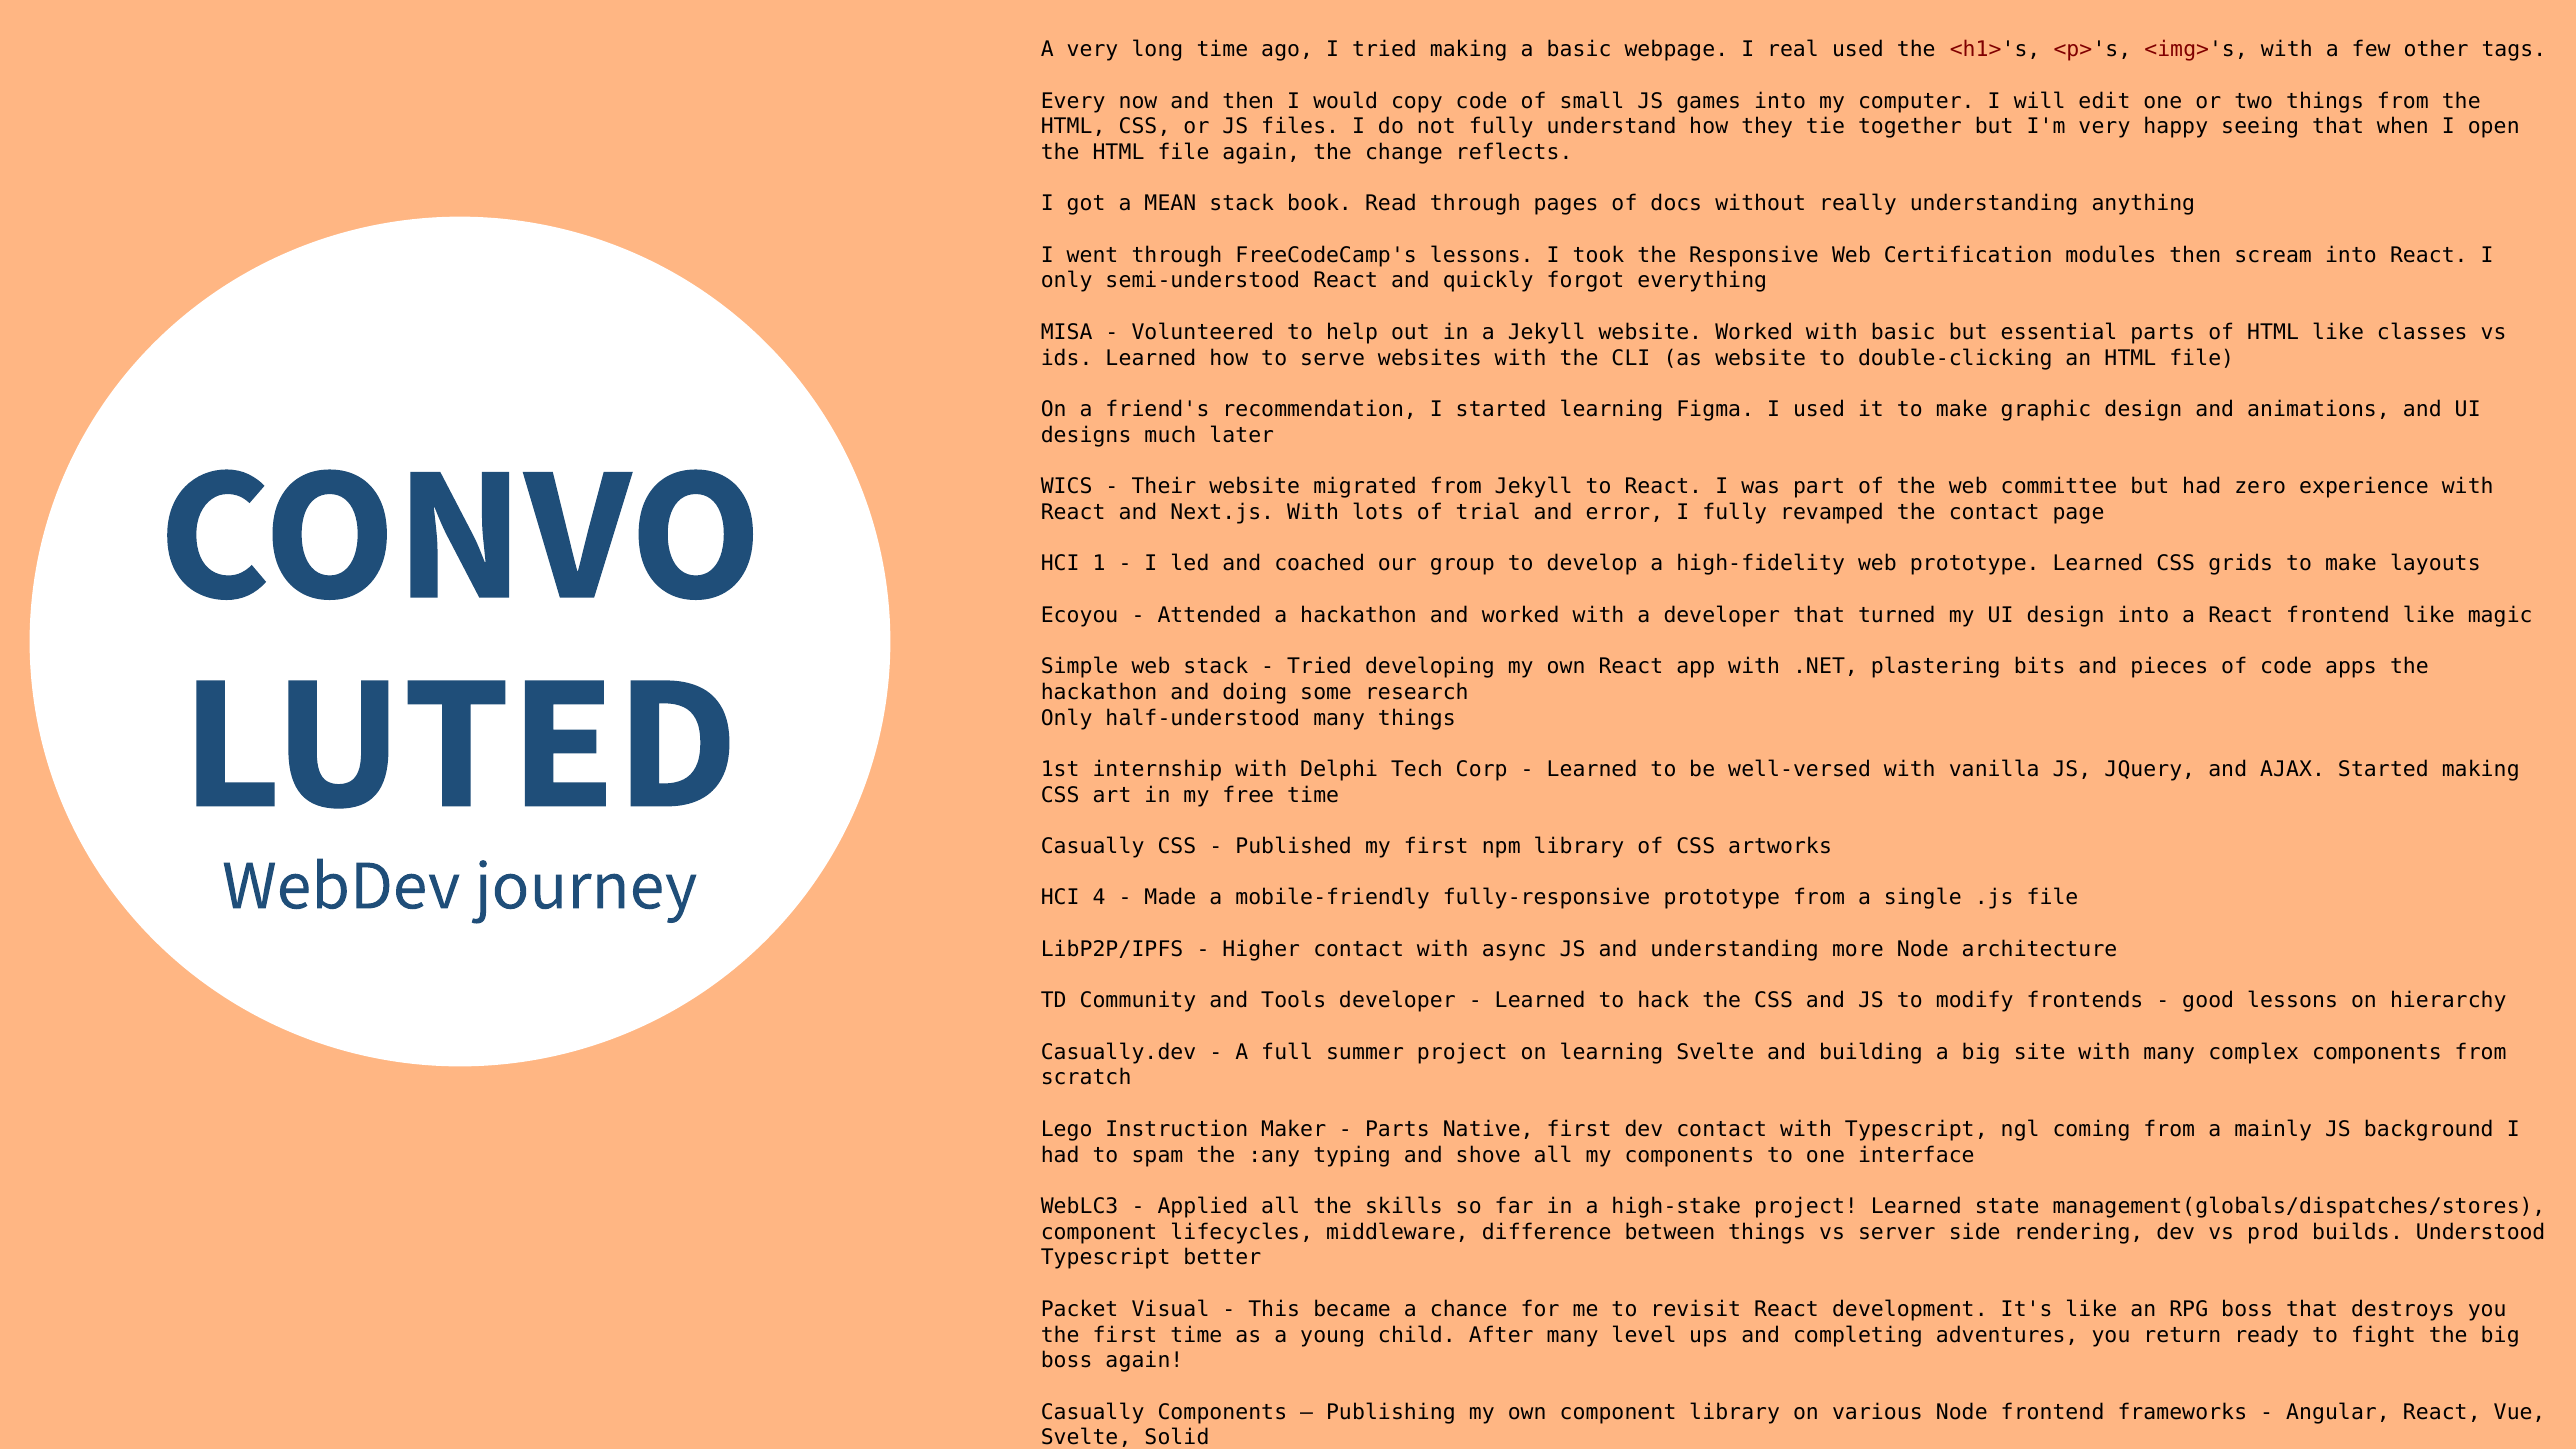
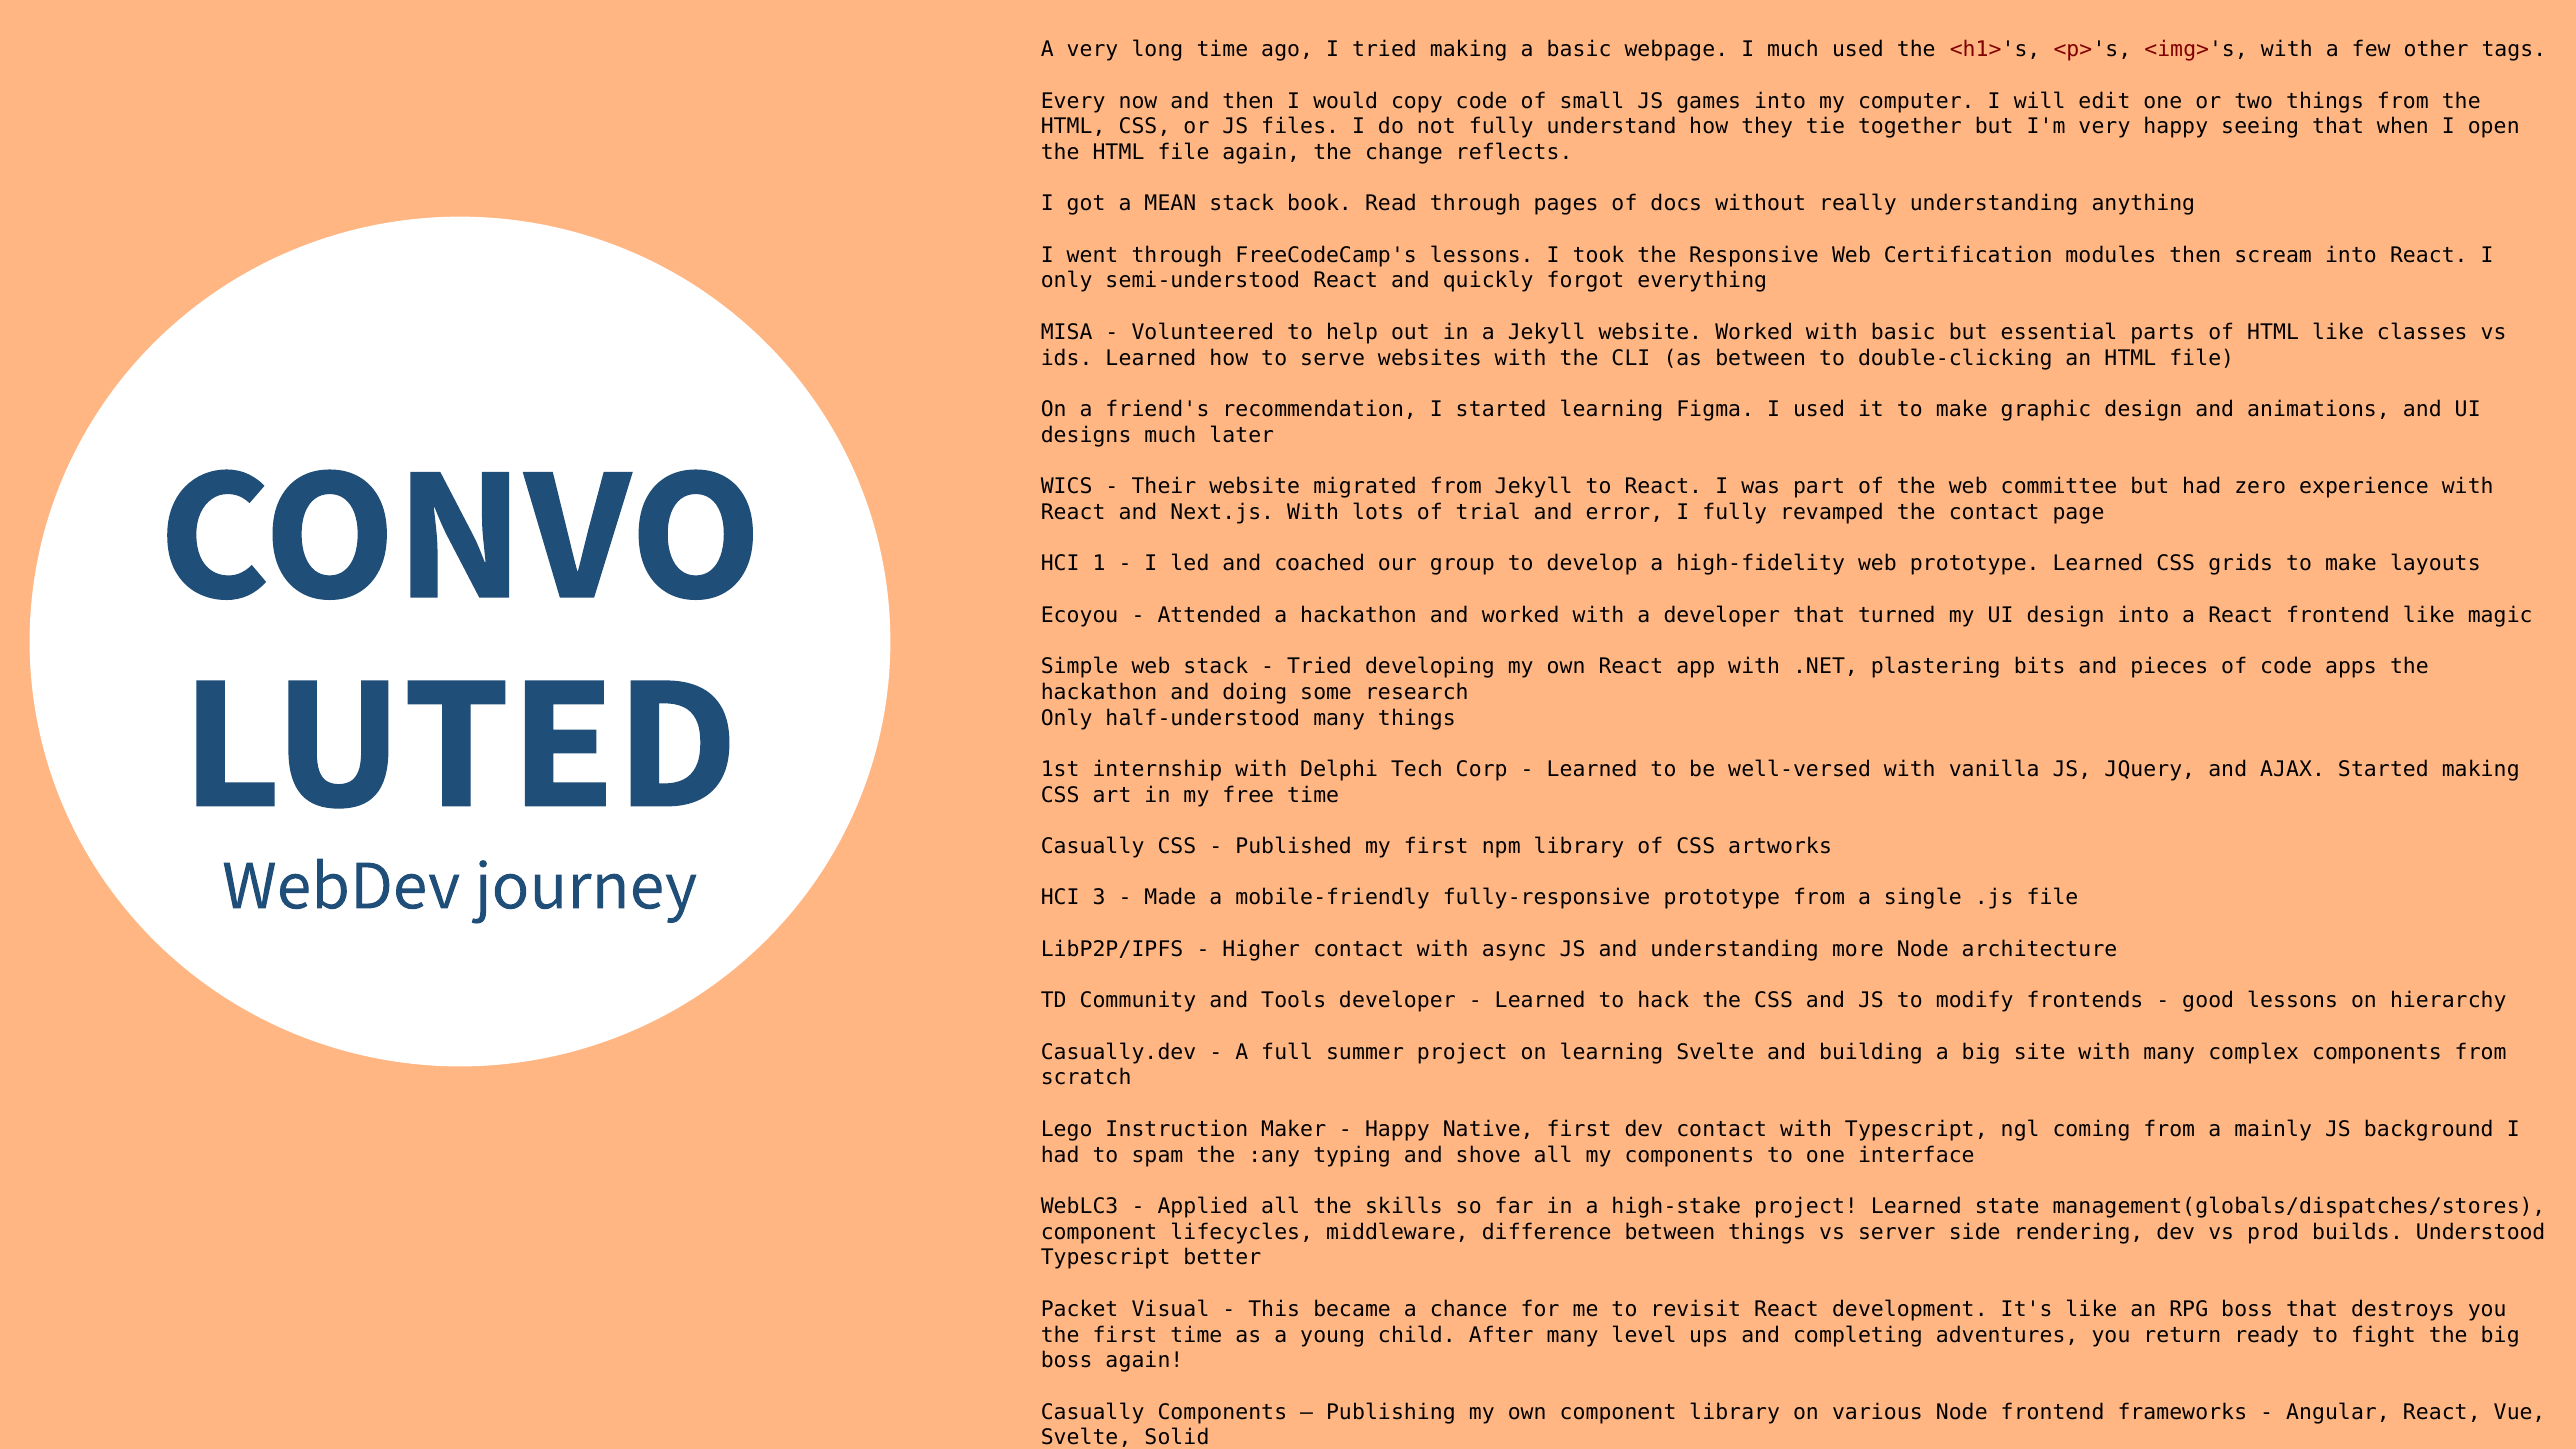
I real: real -> much
as website: website -> between
4: 4 -> 3
Parts at (1397, 1129): Parts -> Happy
